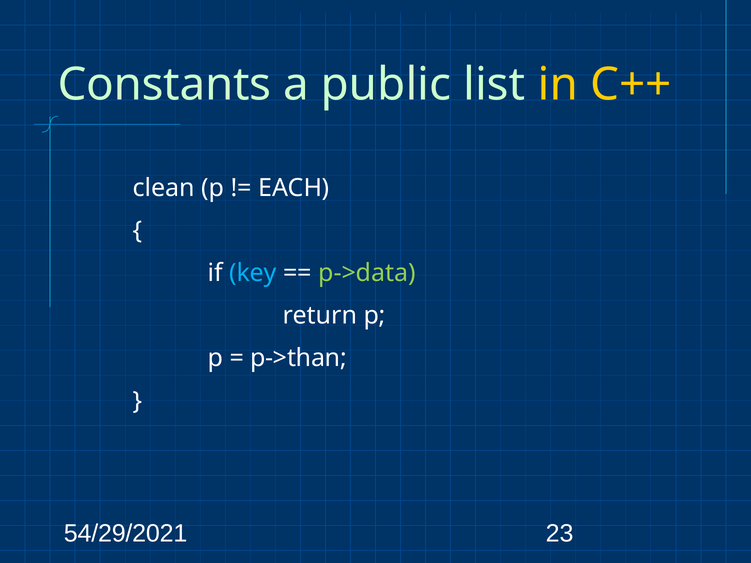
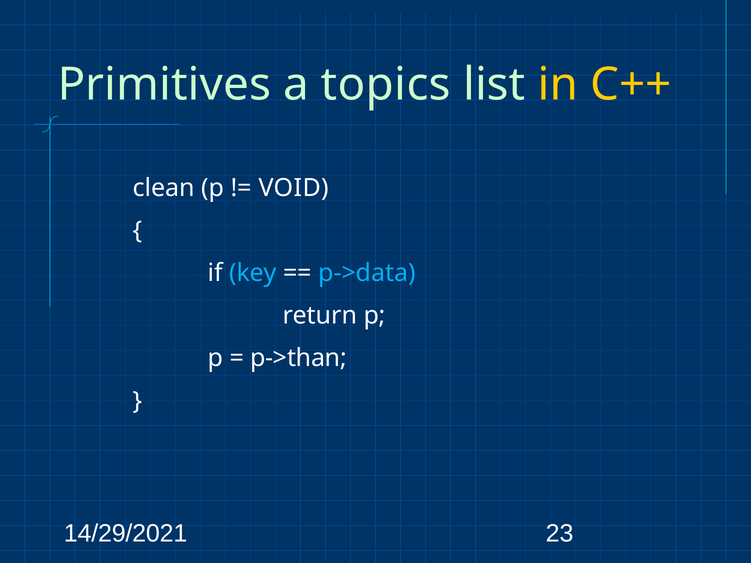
Constants: Constants -> Primitives
public: public -> topics
EACH: EACH -> VOID
p->data colour: light green -> light blue
54/29/2021: 54/29/2021 -> 14/29/2021
